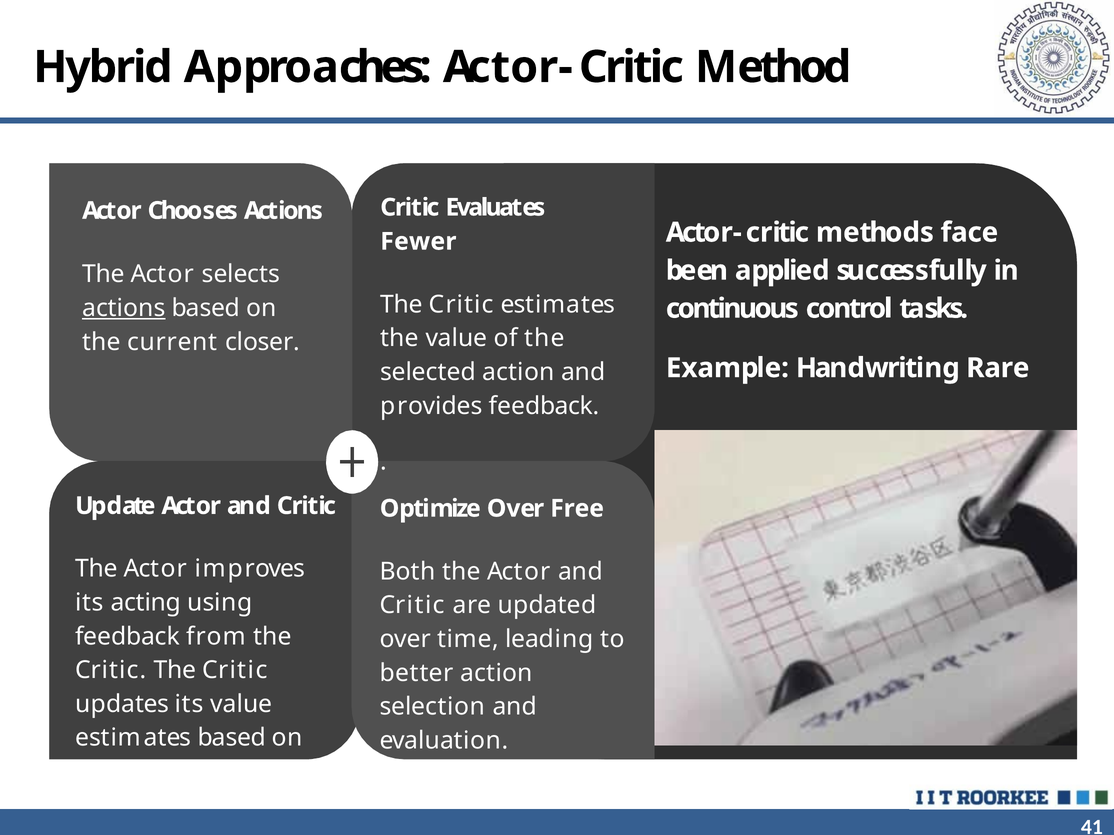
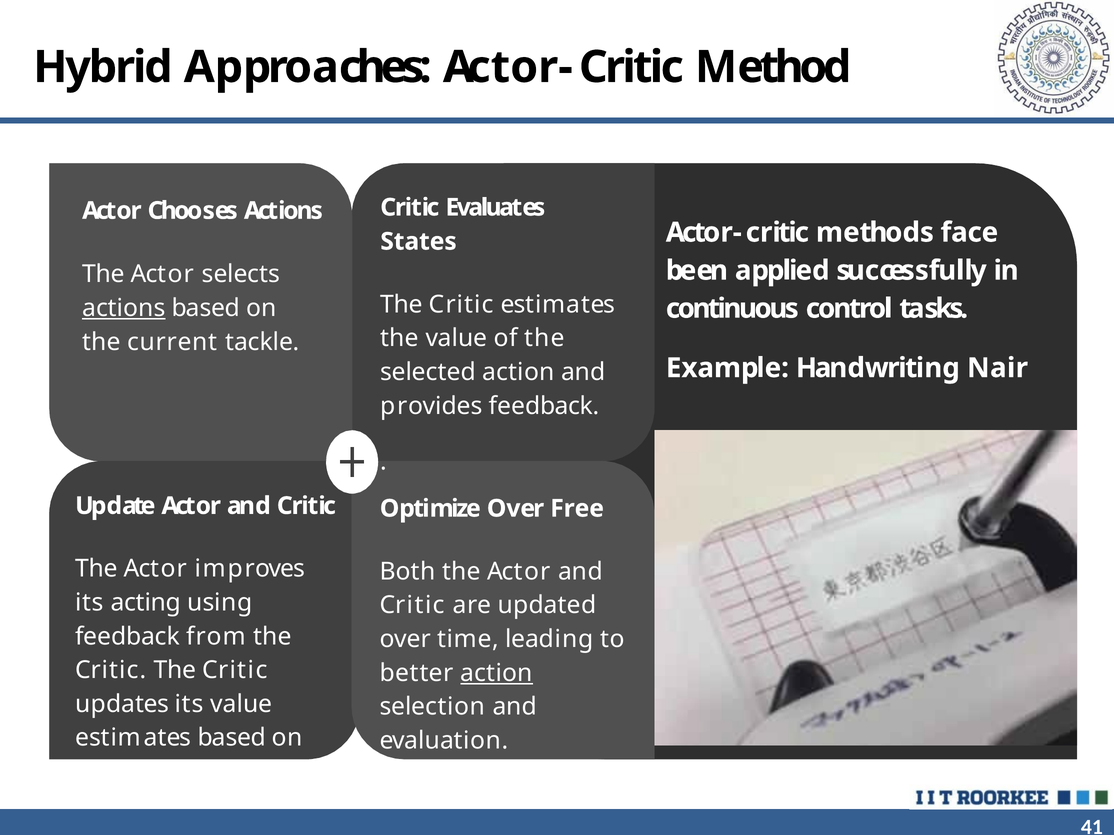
Fewer: Fewer -> States
closer: closer -> tackle
Rare: Rare -> Nair
action at (497, 673) underline: none -> present
